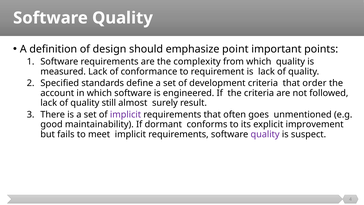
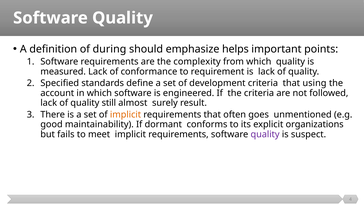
design: design -> during
point: point -> helps
order: order -> using
implicit at (126, 114) colour: purple -> orange
improvement: improvement -> organizations
